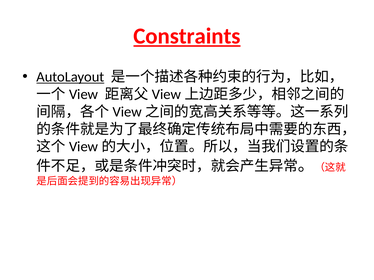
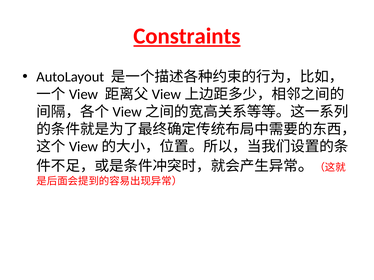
AutoLayout underline: present -> none
